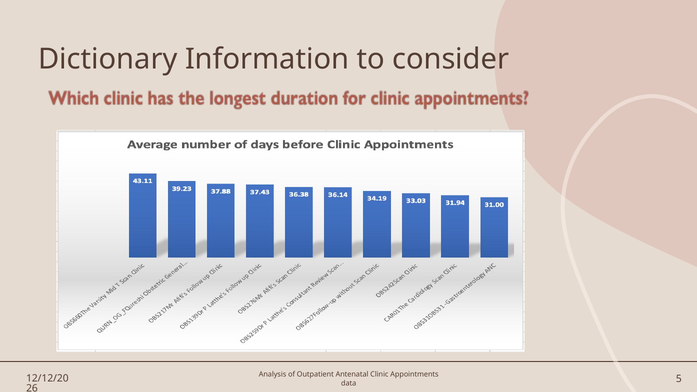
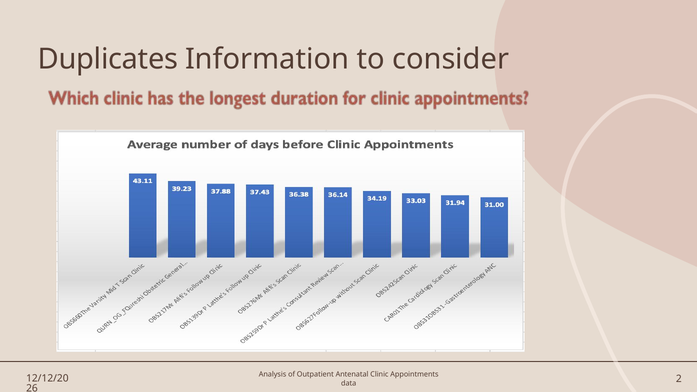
Dictionary: Dictionary -> Duplicates
5: 5 -> 2
